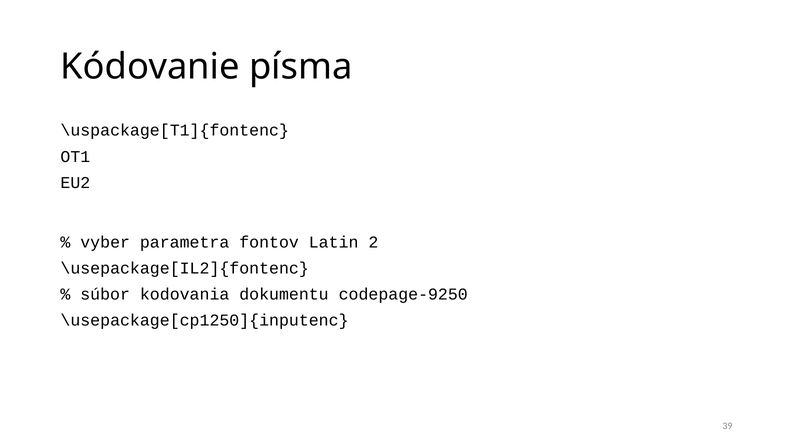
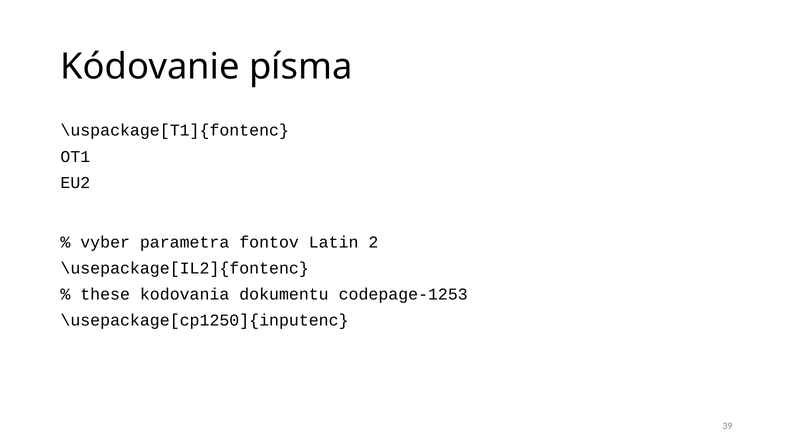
súbor: súbor -> these
codepage-9250: codepage-9250 -> codepage-1253
